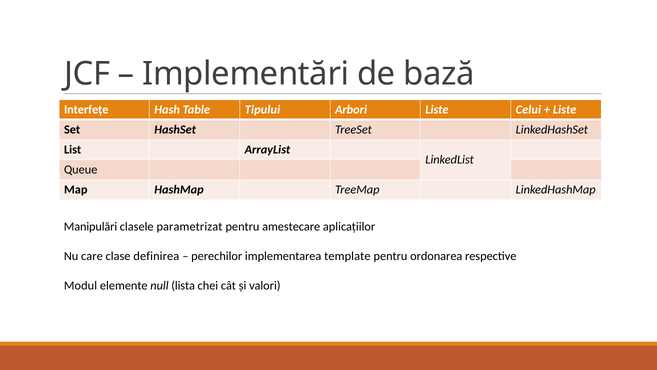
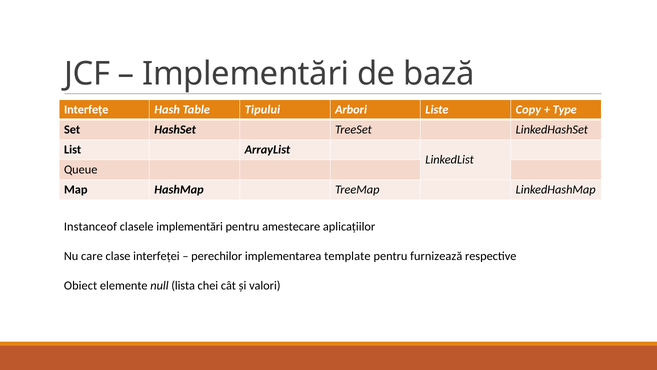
Celui: Celui -> Copy
Liste at (565, 110): Liste -> Type
Manipulări: Manipulări -> Instanceof
clasele parametrizat: parametrizat -> implementări
definirea: definirea -> interfeței
ordonarea: ordonarea -> furnizează
Modul: Modul -> Obiect
